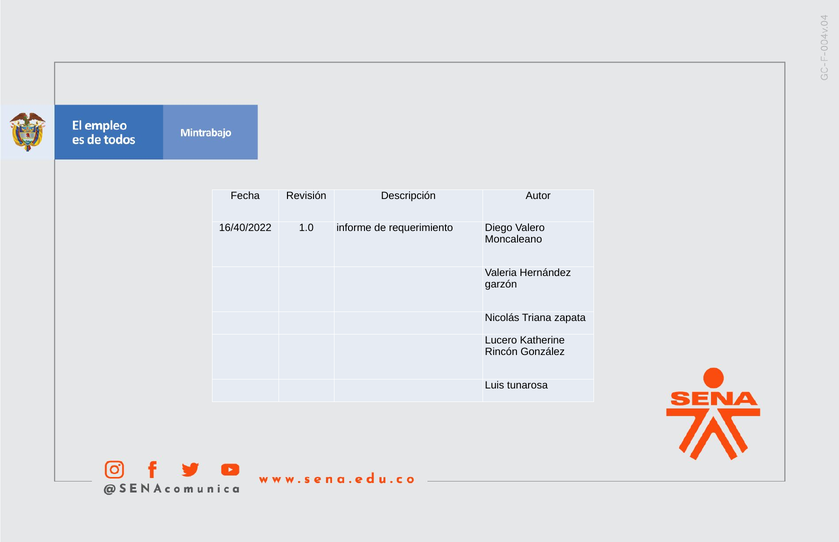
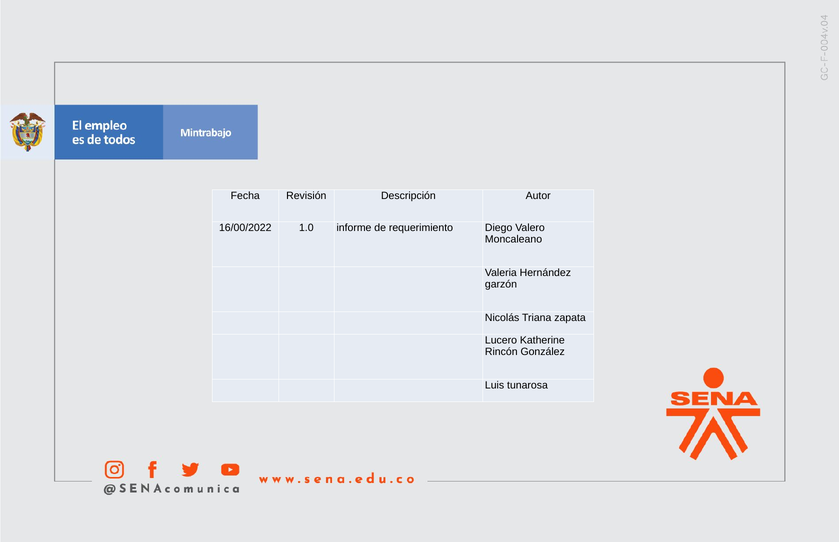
16/40/2022: 16/40/2022 -> 16/00/2022
